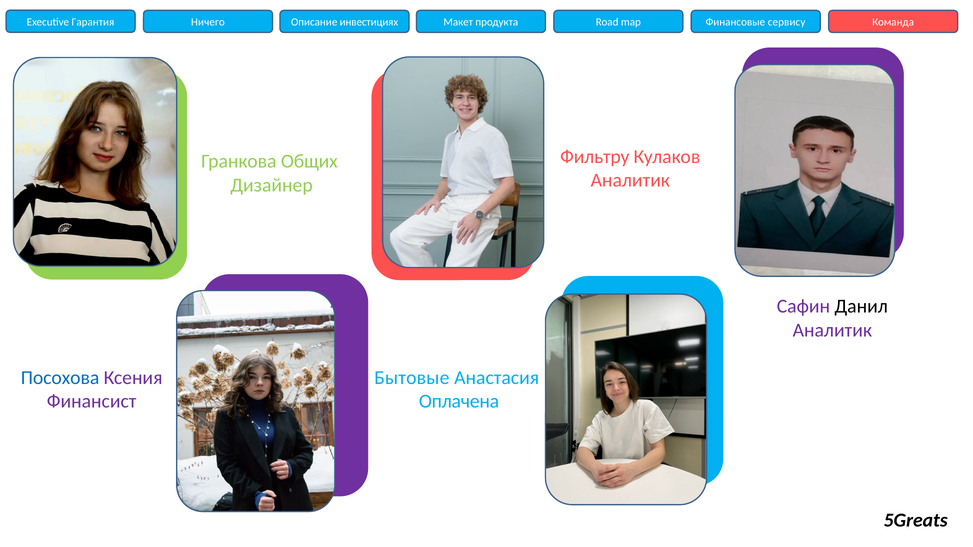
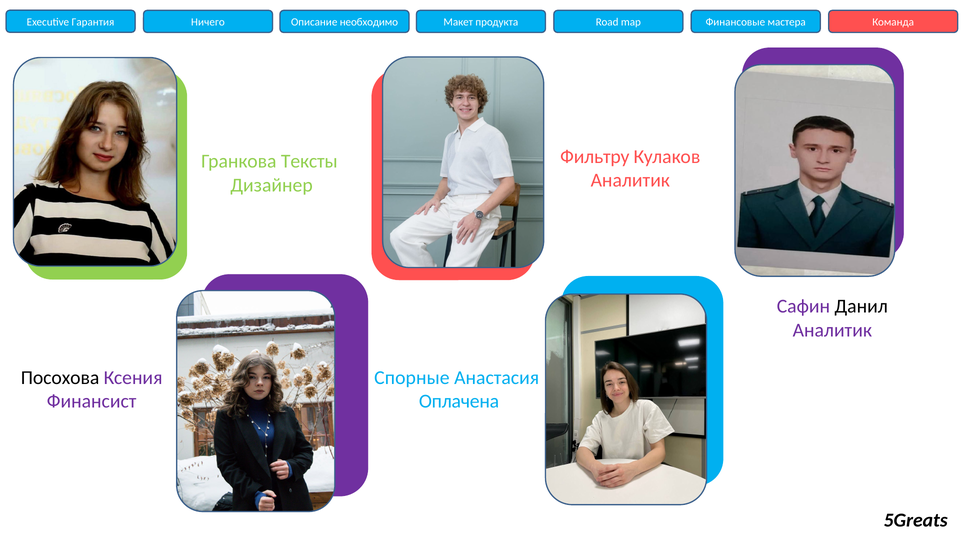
инвестициях: инвестициях -> необходимо
сервису: сервису -> мастера
Общих: Общих -> Тексты
Посохова colour: blue -> black
Бытовые: Бытовые -> Спорные
